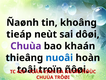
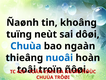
tieáp: tieáp -> tuïng
Chuùa at (26, 46) colour: purple -> blue
khaán: khaán -> ngaàn
